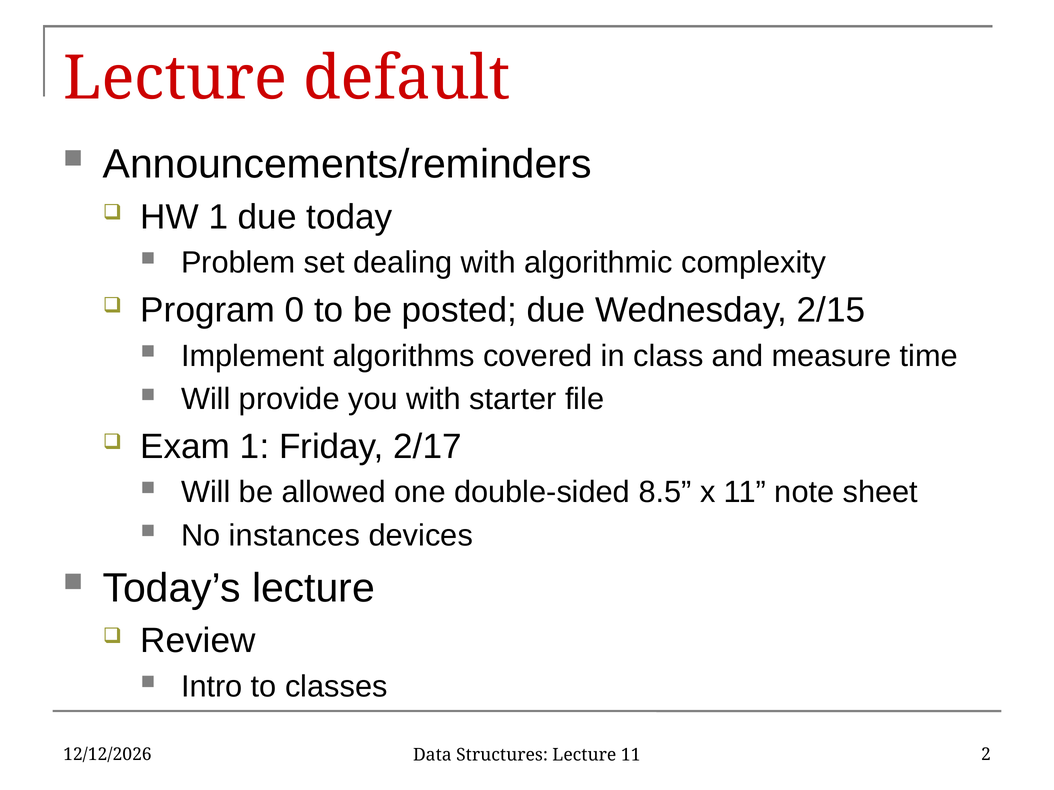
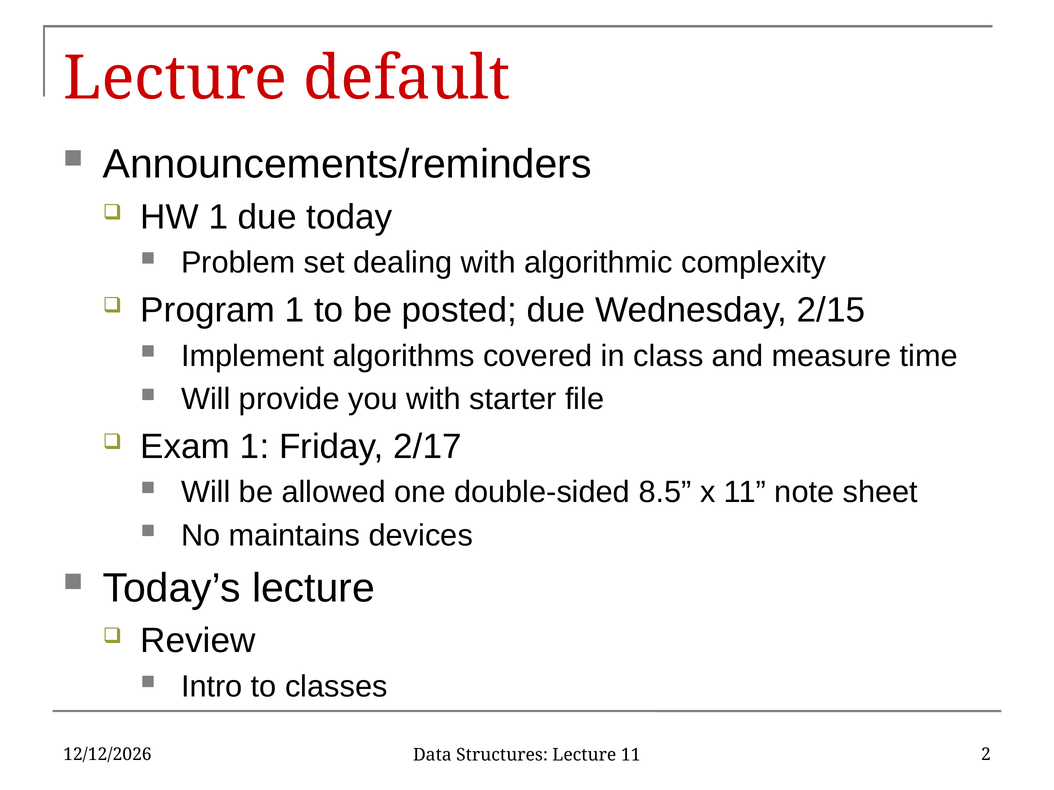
Program 0: 0 -> 1
instances: instances -> maintains
